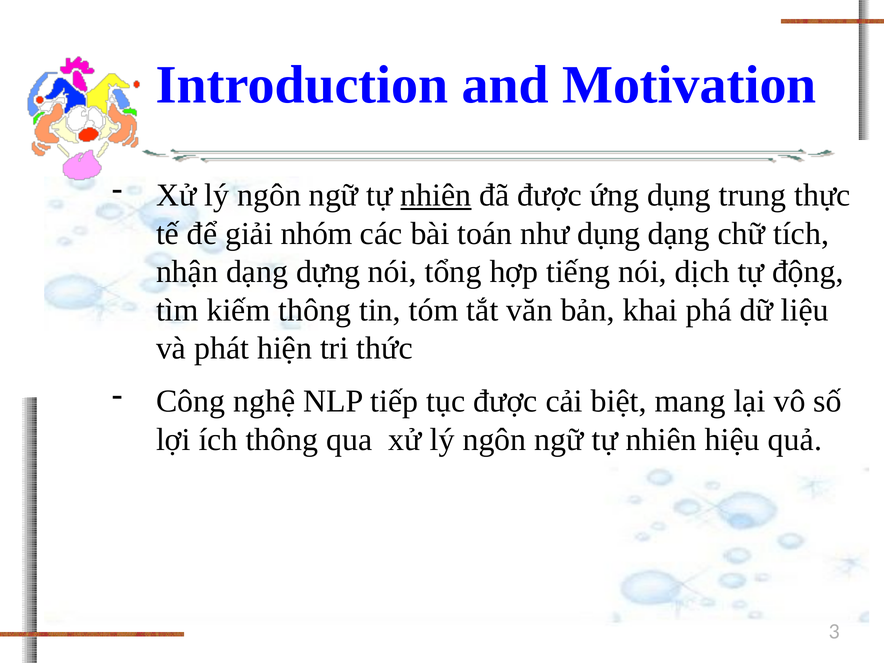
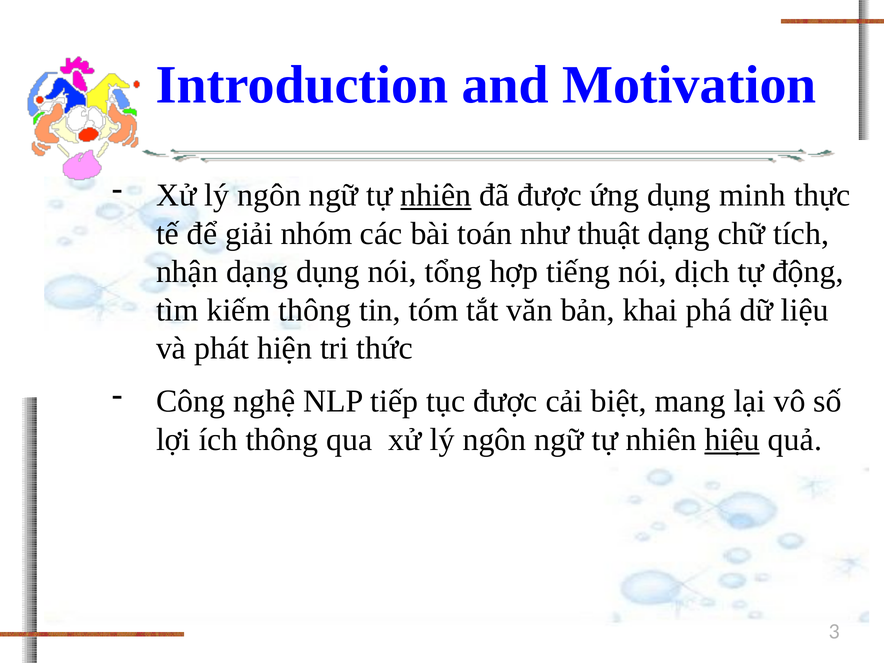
trung: trung -> minh
như dụng: dụng -> thuật
dạng dựng: dựng -> dụng
hiệu underline: none -> present
